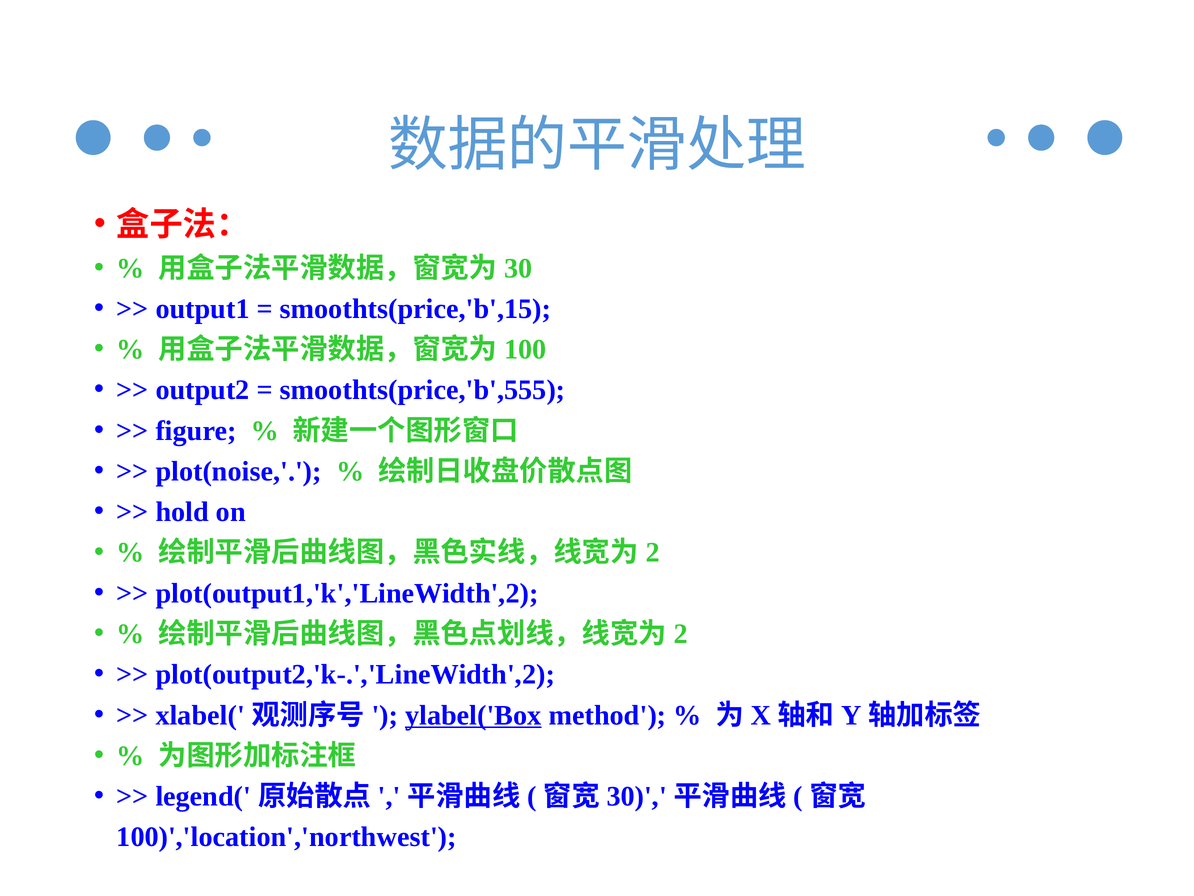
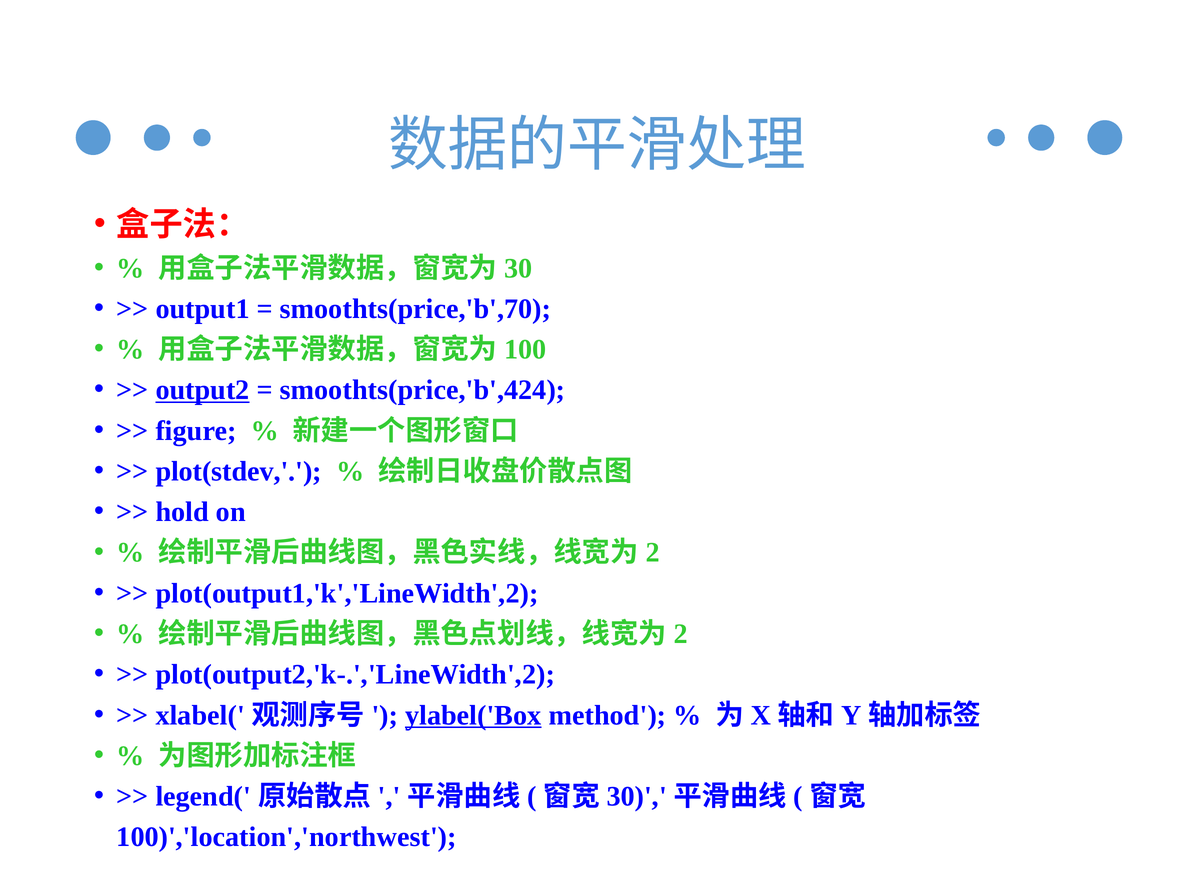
smoothts(price,'b',15: smoothts(price,'b',15 -> smoothts(price,'b',70
output2 underline: none -> present
smoothts(price,'b',555: smoothts(price,'b',555 -> smoothts(price,'b',424
plot(noise: plot(noise -> plot(stdev
